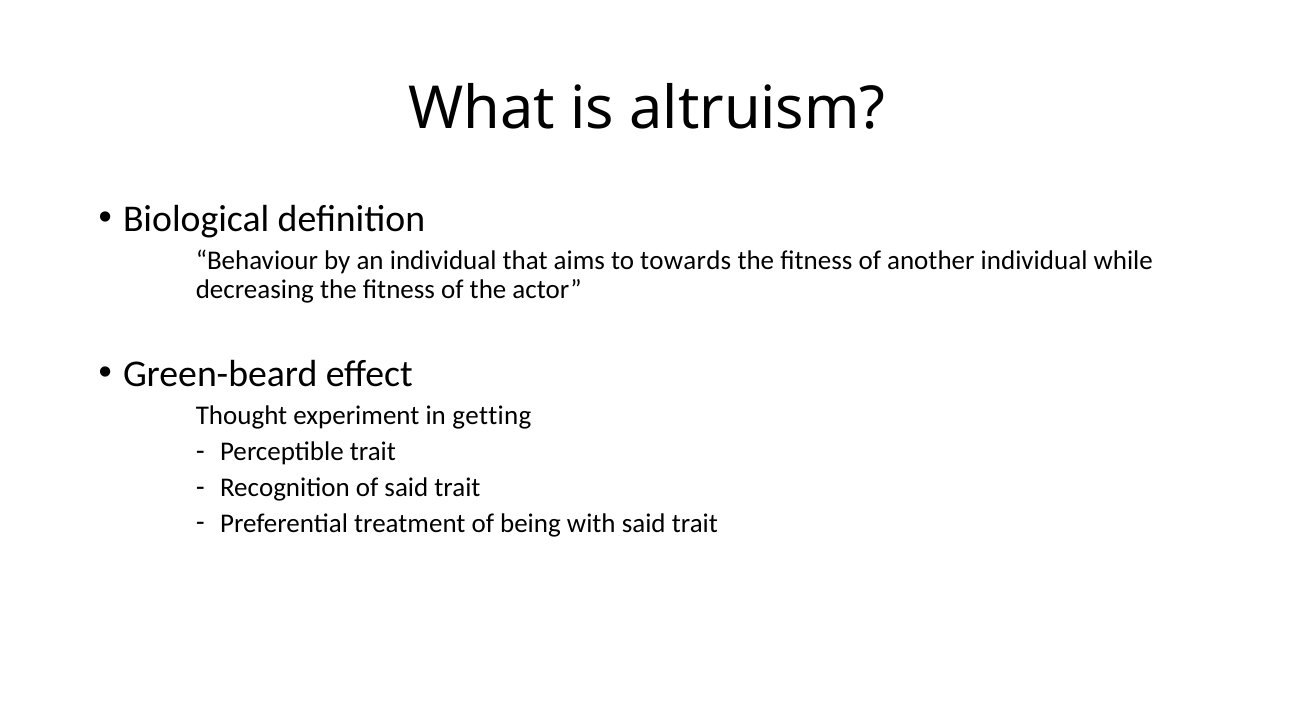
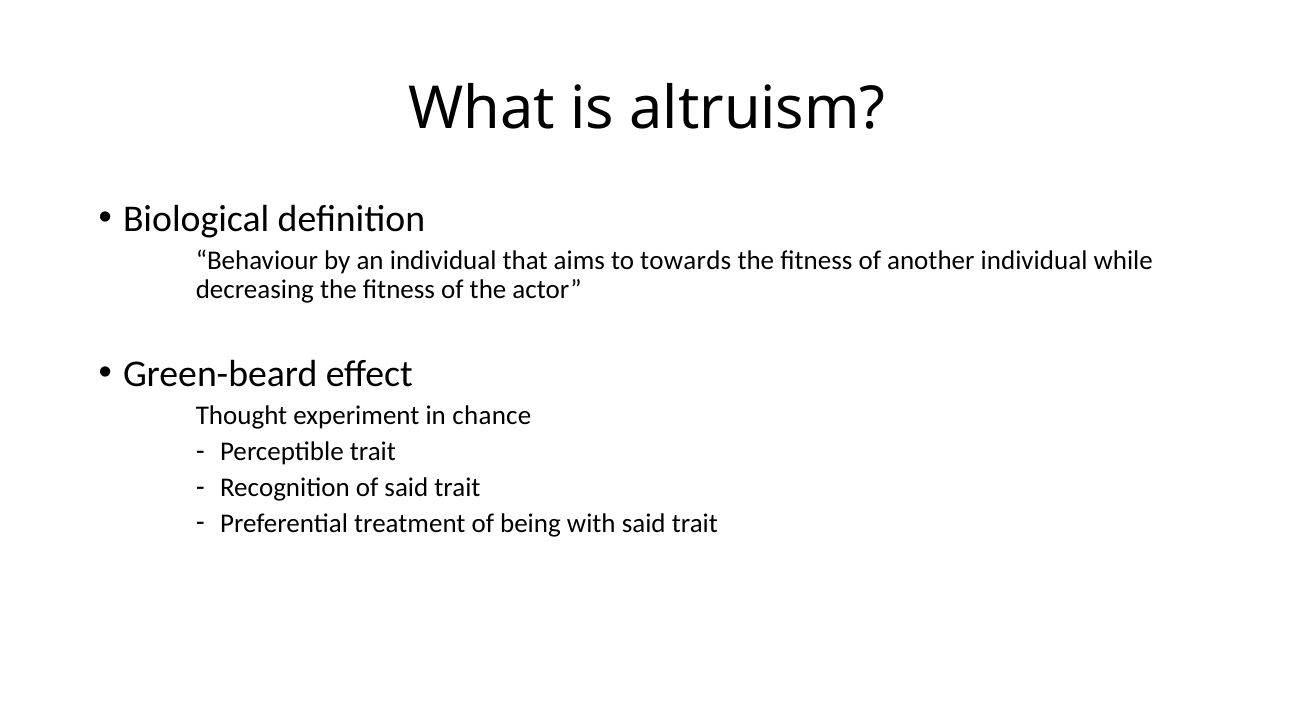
getting: getting -> chance
